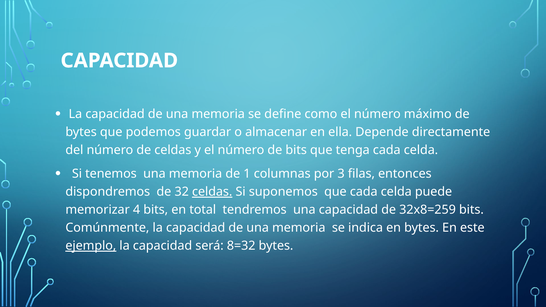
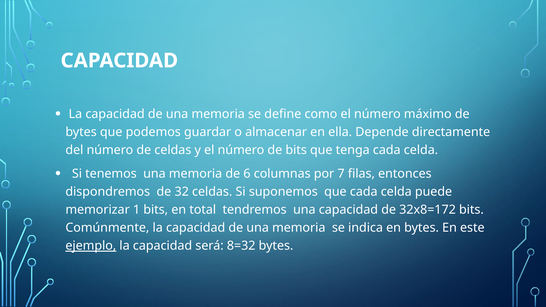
1: 1 -> 6
3: 3 -> 7
celdas at (212, 192) underline: present -> none
4: 4 -> 1
32x8=259: 32x8=259 -> 32x8=172
